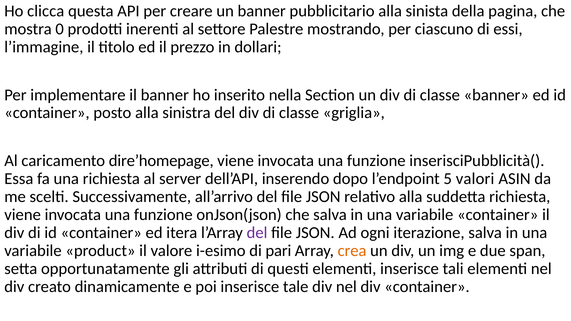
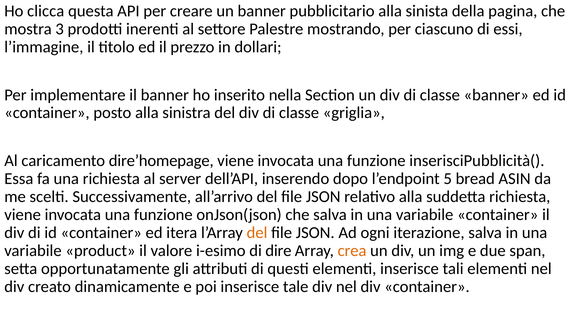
0: 0 -> 3
valori: valori -> bread
del at (257, 233) colour: purple -> orange
pari: pari -> dire
